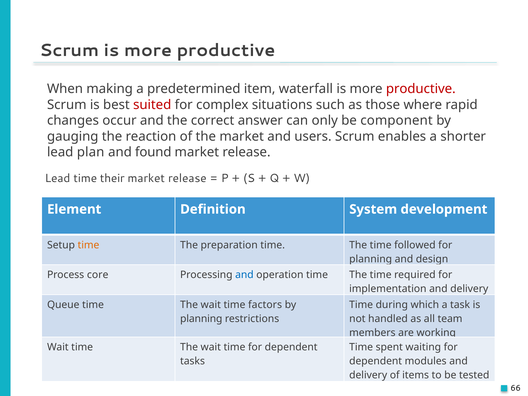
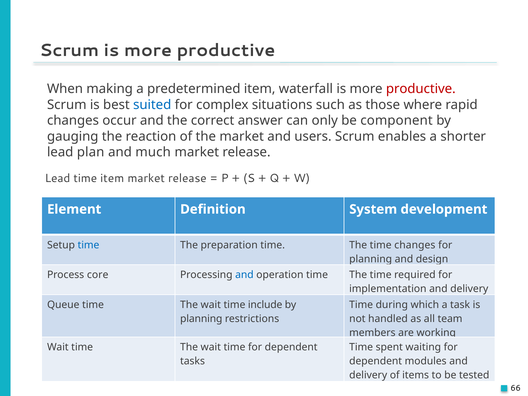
suited colour: red -> blue
found: found -> much
time their: their -> item
time at (89, 245) colour: orange -> blue
time followed: followed -> changes
factors: factors -> include
